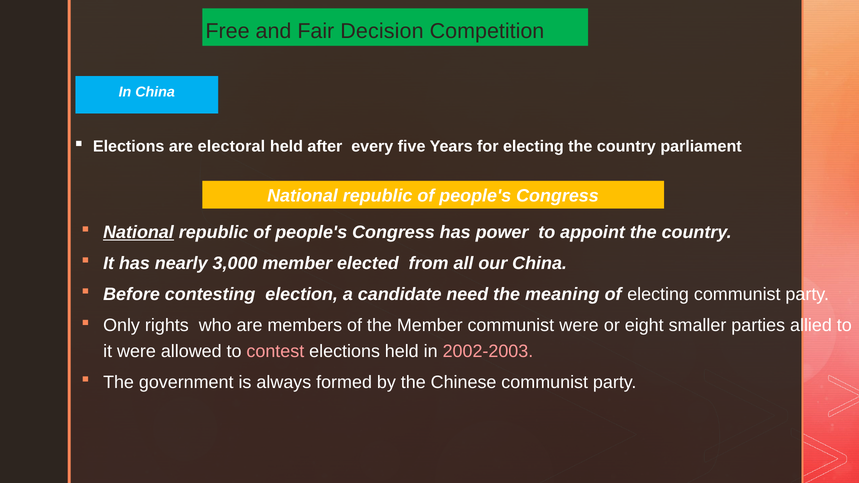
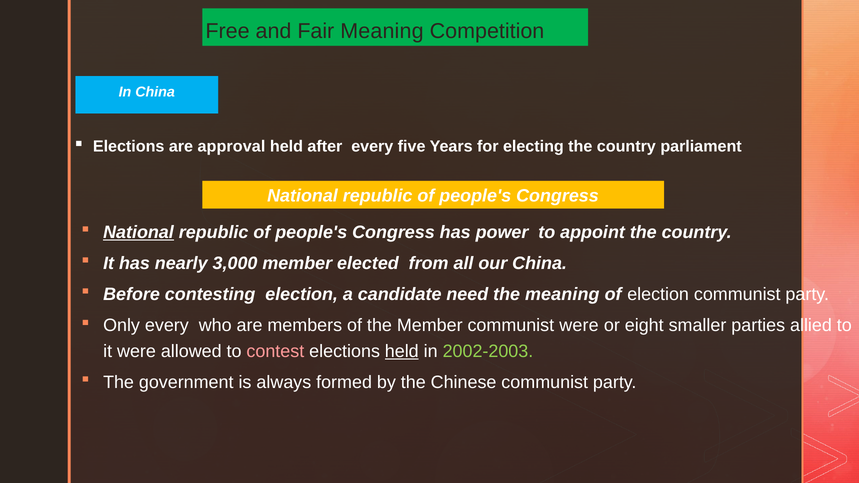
Fair Decision: Decision -> Meaning
electoral: electoral -> approval
of electing: electing -> election
Only rights: rights -> every
held at (402, 351) underline: none -> present
2002-2003 colour: pink -> light green
